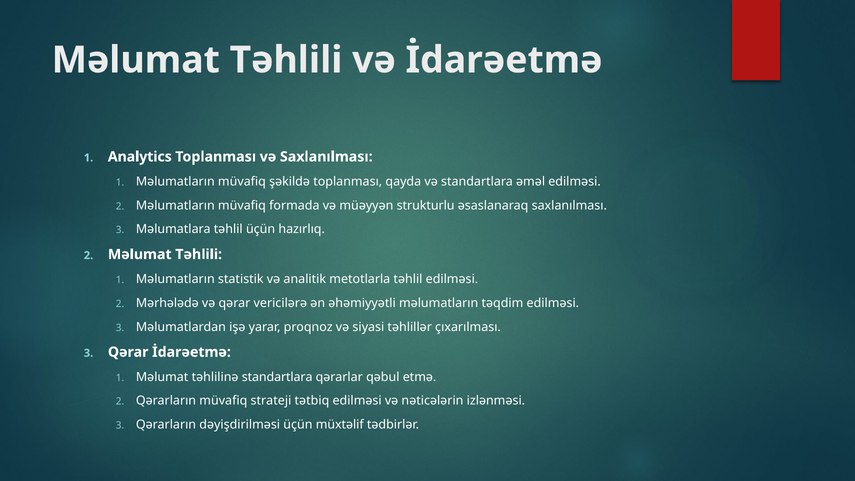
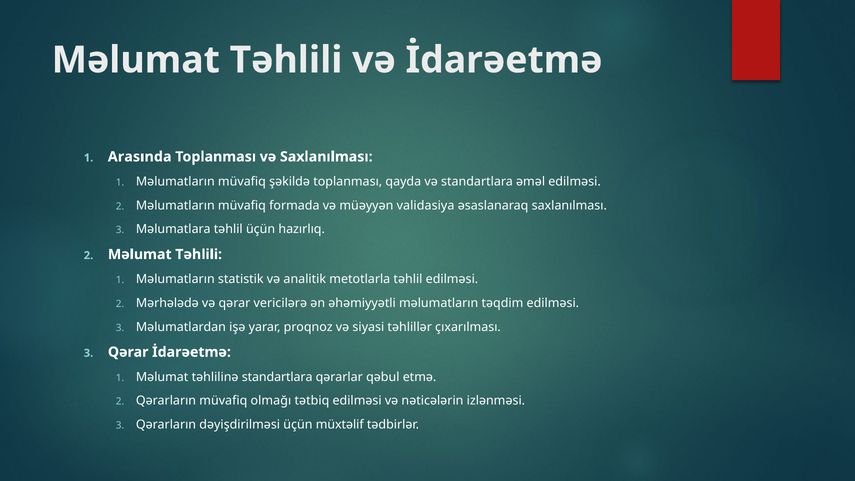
Analytics: Analytics -> Arasında
strukturlu: strukturlu -> validasiya
strateji: strateji -> olmağı
